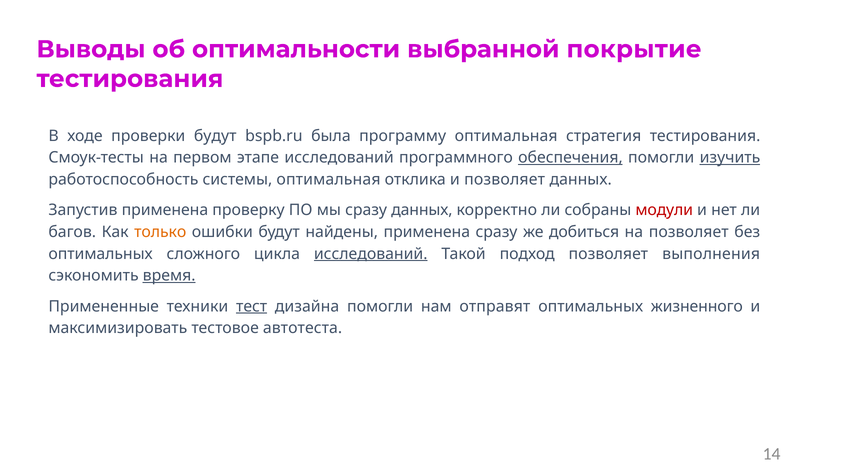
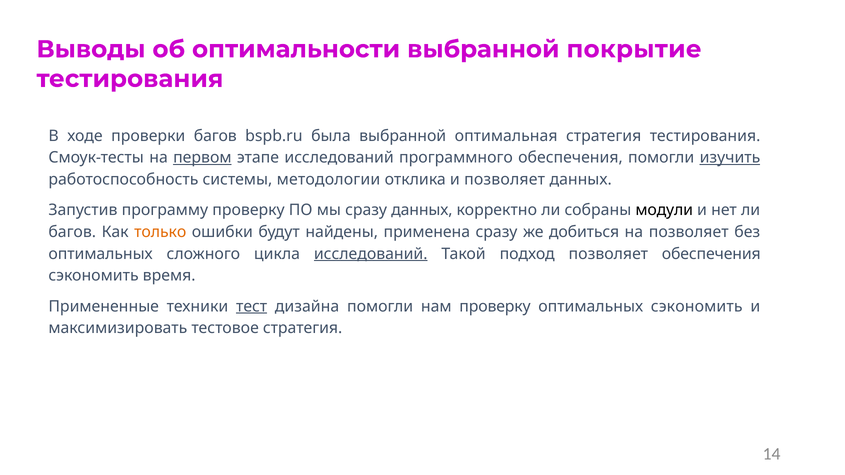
проверки будут: будут -> багов
была программу: программу -> выбранной
первом underline: none -> present
обеспечения at (570, 158) underline: present -> none
системы оптимальная: оптимальная -> методологии
Запустив применена: применена -> программу
модули colour: red -> black
позволяет выполнения: выполнения -> обеспечения
время underline: present -> none
нам отправят: отправят -> проверку
оптимальных жизненного: жизненного -> сэкономить
тестовое автотеста: автотеста -> стратегия
